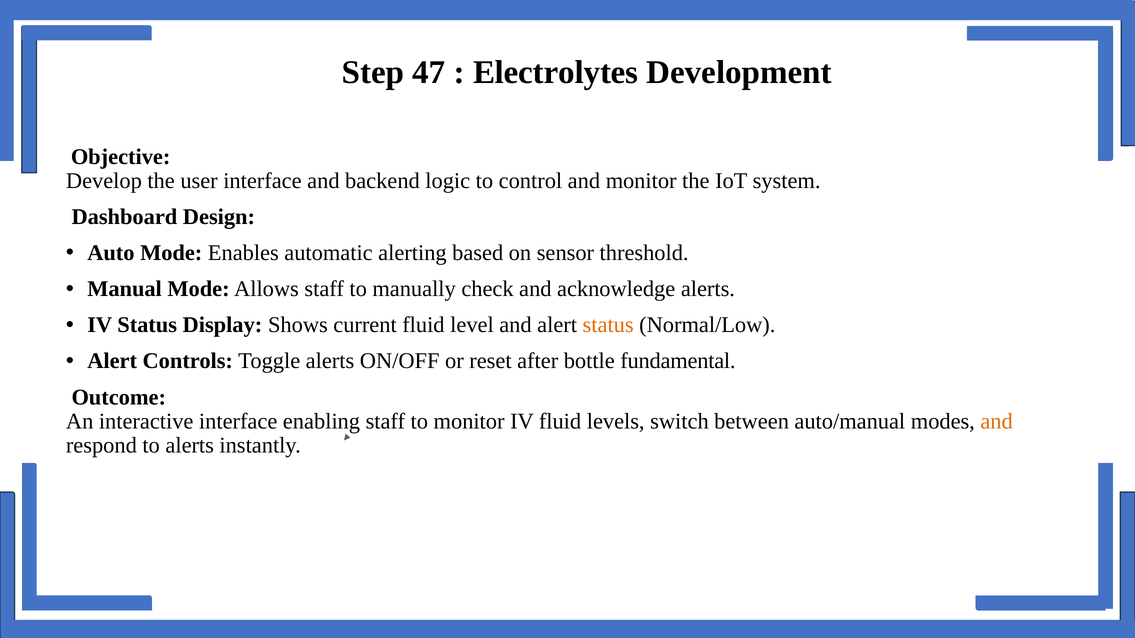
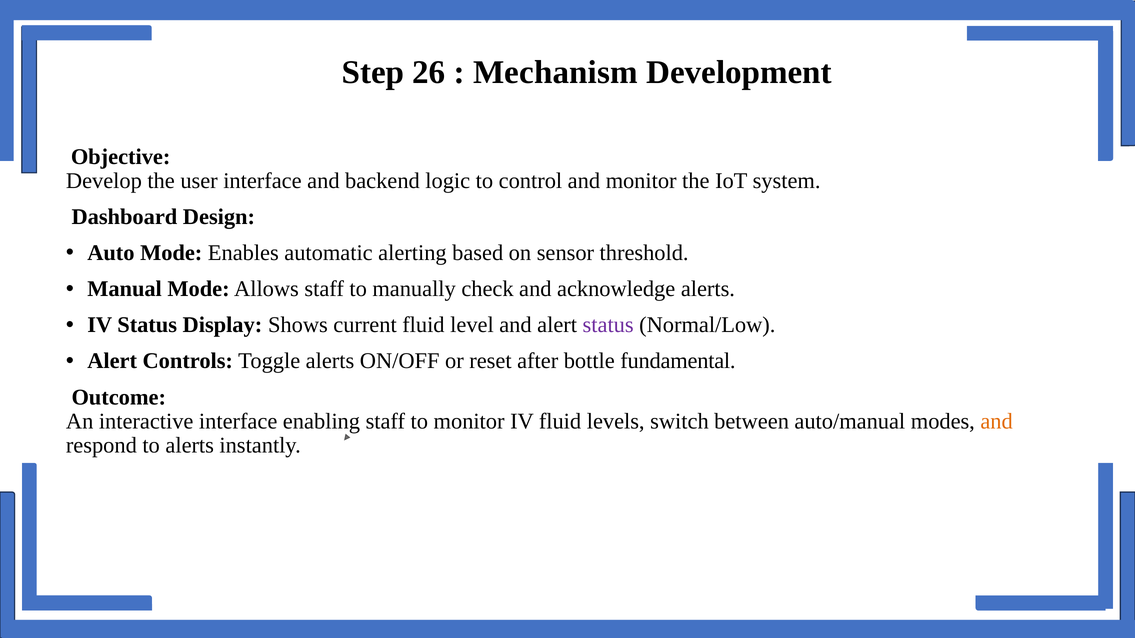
47: 47 -> 26
Electrolytes: Electrolytes -> Mechanism
status at (608, 325) colour: orange -> purple
